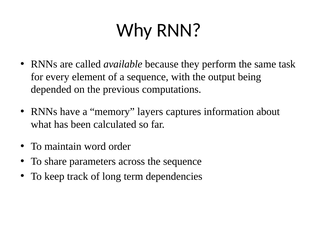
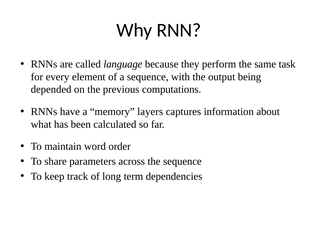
available: available -> language
